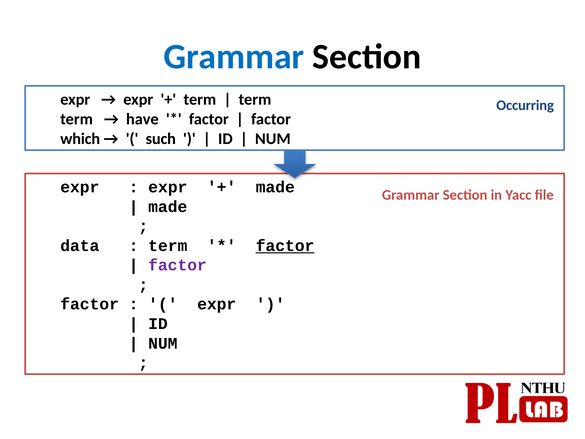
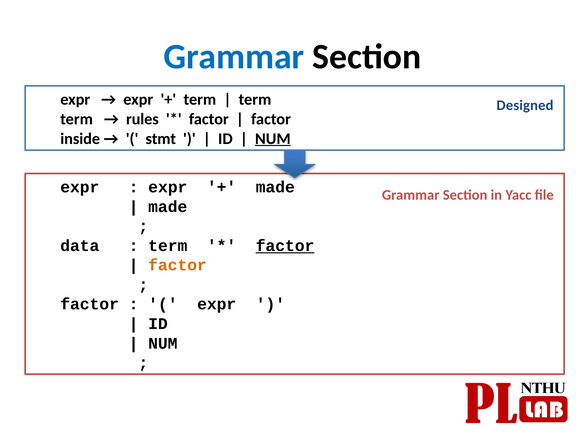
Occurring: Occurring -> Designed
have: have -> rules
which: which -> inside
such: such -> stmt
NUM at (273, 139) underline: none -> present
factor at (177, 265) colour: purple -> orange
